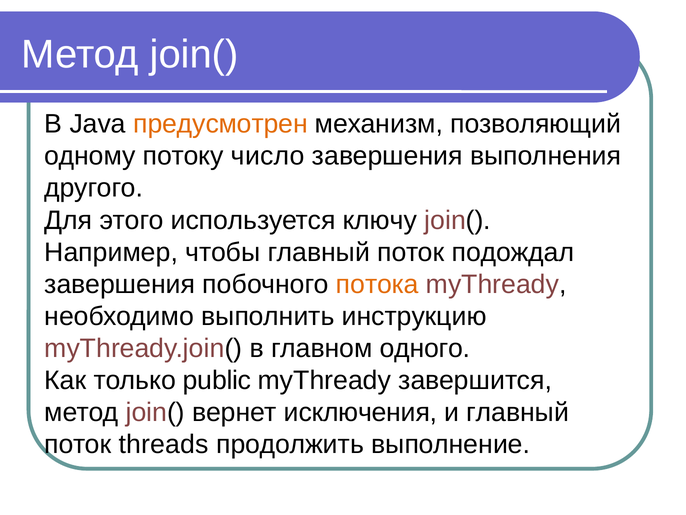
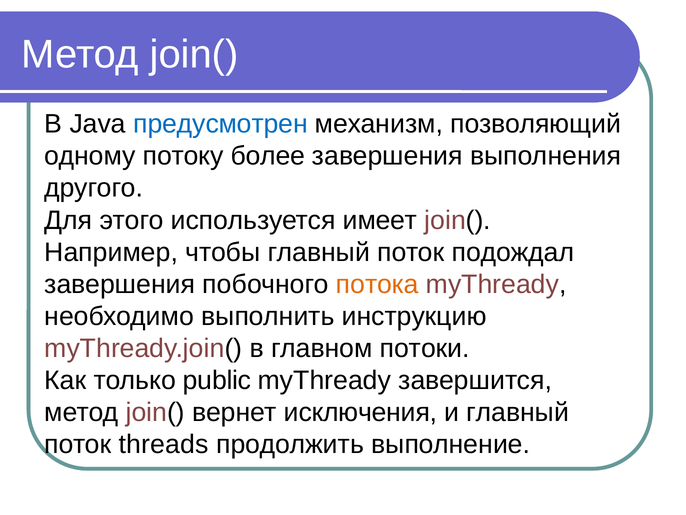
предусмотрен colour: orange -> blue
число: число -> более
ключу: ключу -> имеет
одного: одного -> потоки
